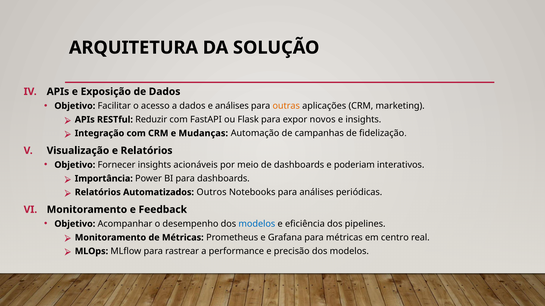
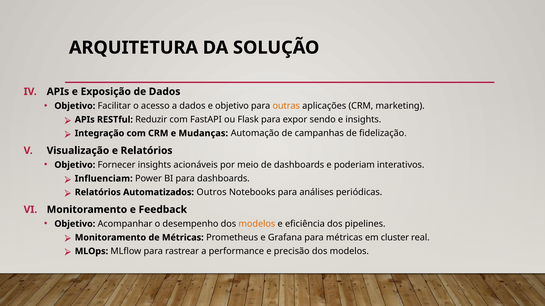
e análises: análises -> objetivo
novos: novos -> sendo
Importância: Importância -> Influenciam
modelos at (257, 224) colour: blue -> orange
centro: centro -> cluster
